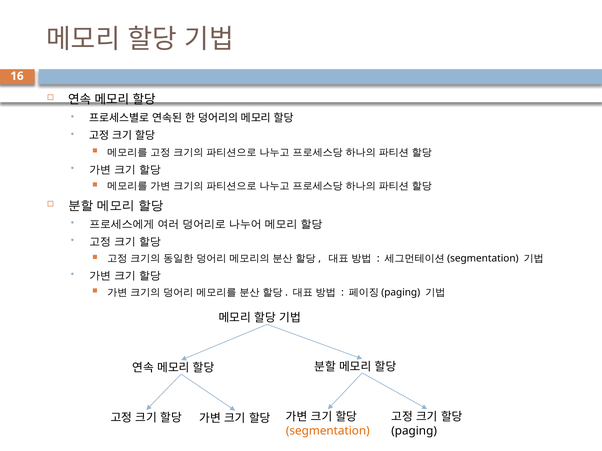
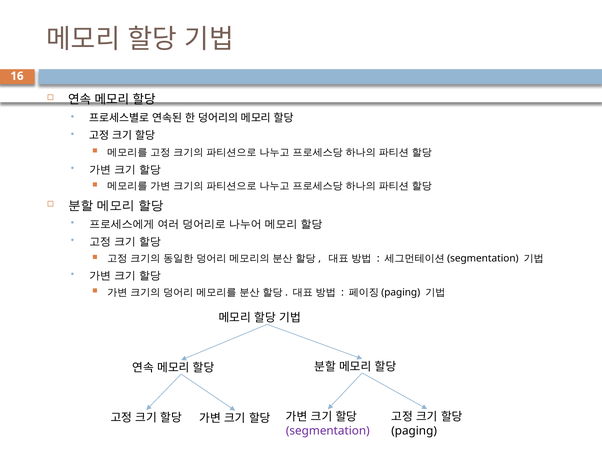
segmentation colour: orange -> purple
